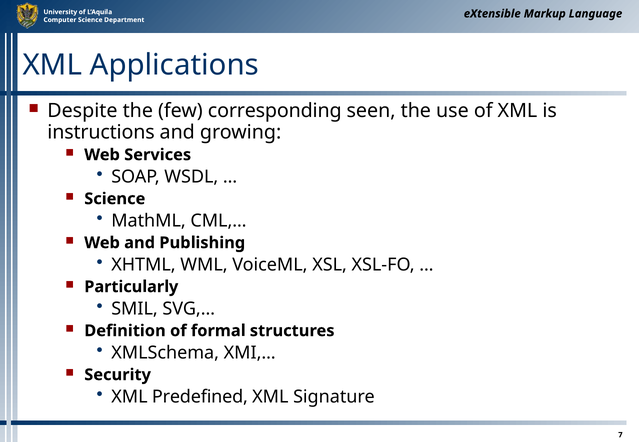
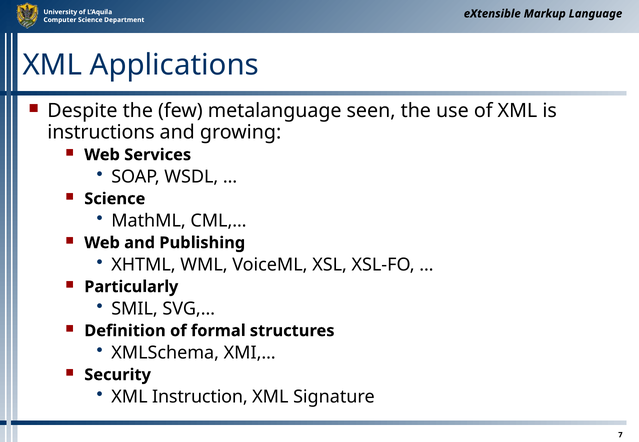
corresponding: corresponding -> metalanguage
Predefined: Predefined -> Instruction
